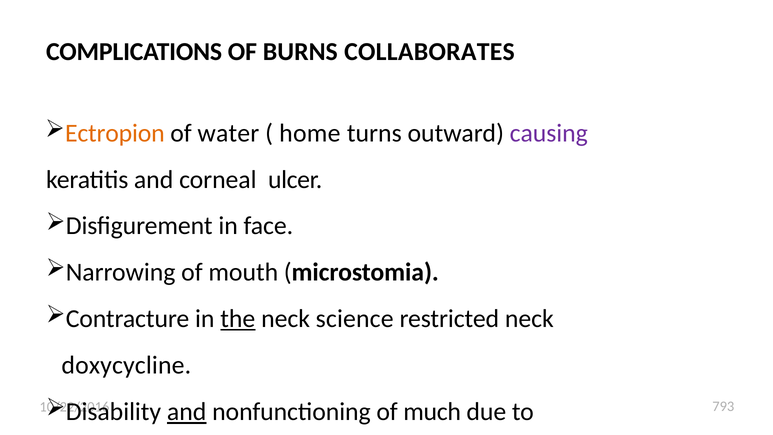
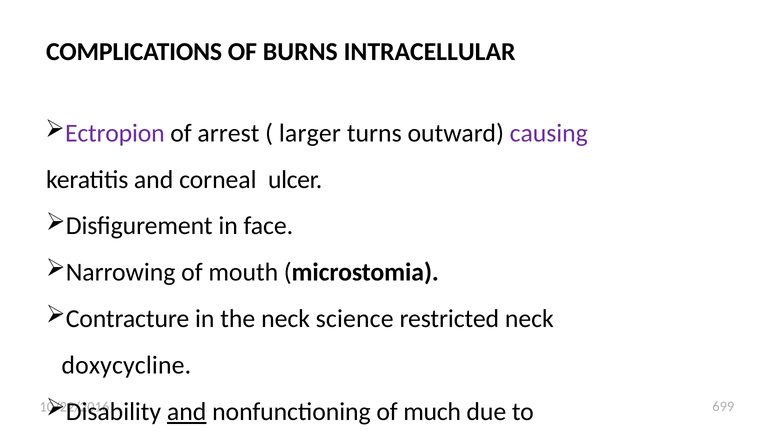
COLLABORATES: COLLABORATES -> INTRACELLULAR
Ectropion colour: orange -> purple
water: water -> arrest
home: home -> larger
the underline: present -> none
793: 793 -> 699
